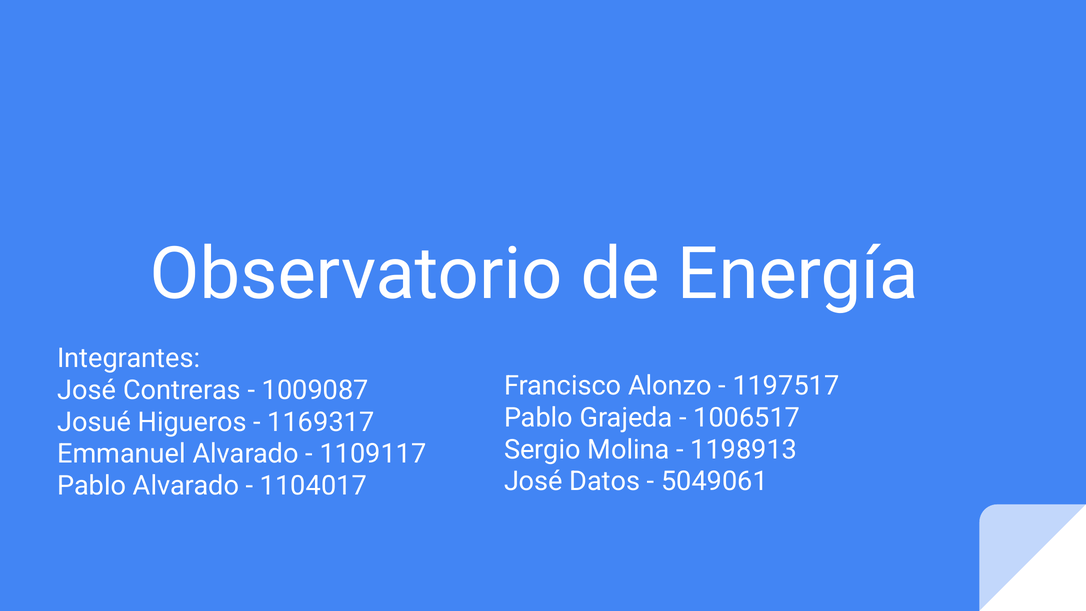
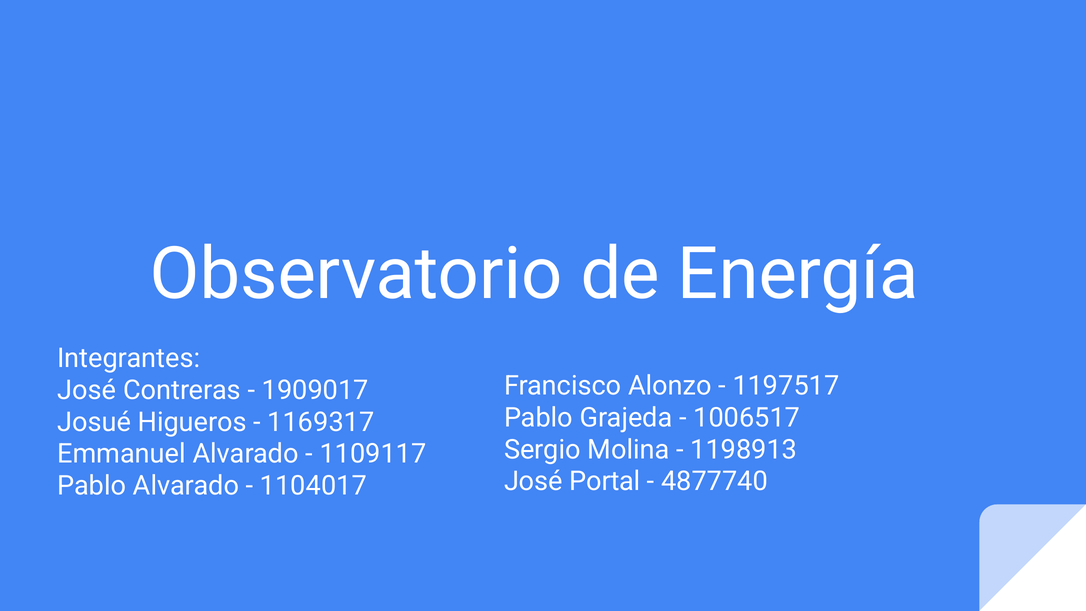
1009087: 1009087 -> 1909017
Datos: Datos -> Portal
5049061: 5049061 -> 4877740
